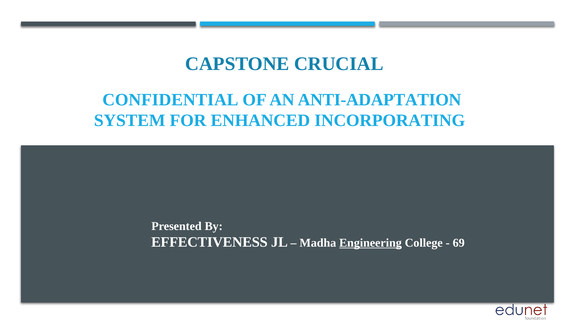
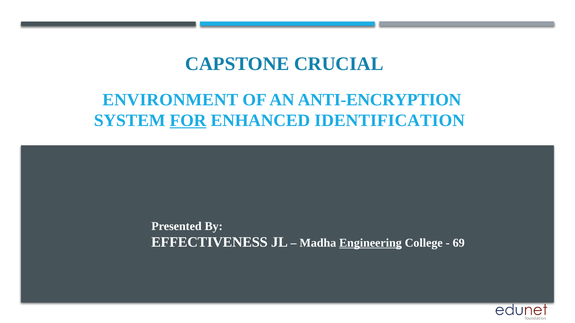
CONFIDENTIAL: CONFIDENTIAL -> ENVIRONMENT
ANTI-ADAPTATION: ANTI-ADAPTATION -> ANTI-ENCRYPTION
FOR underline: none -> present
INCORPORATING: INCORPORATING -> IDENTIFICATION
